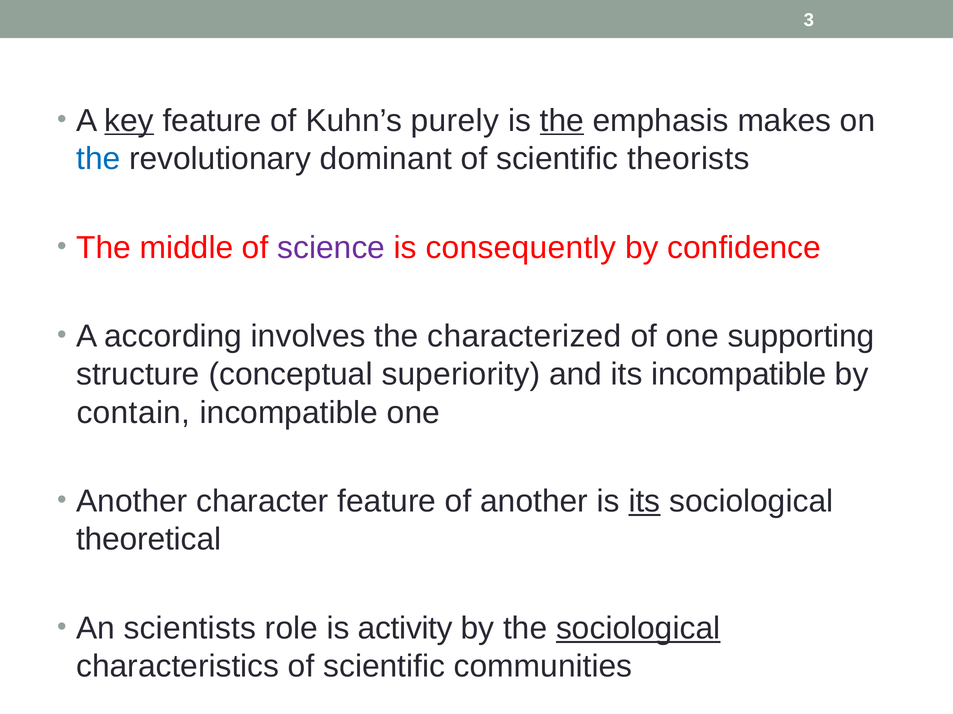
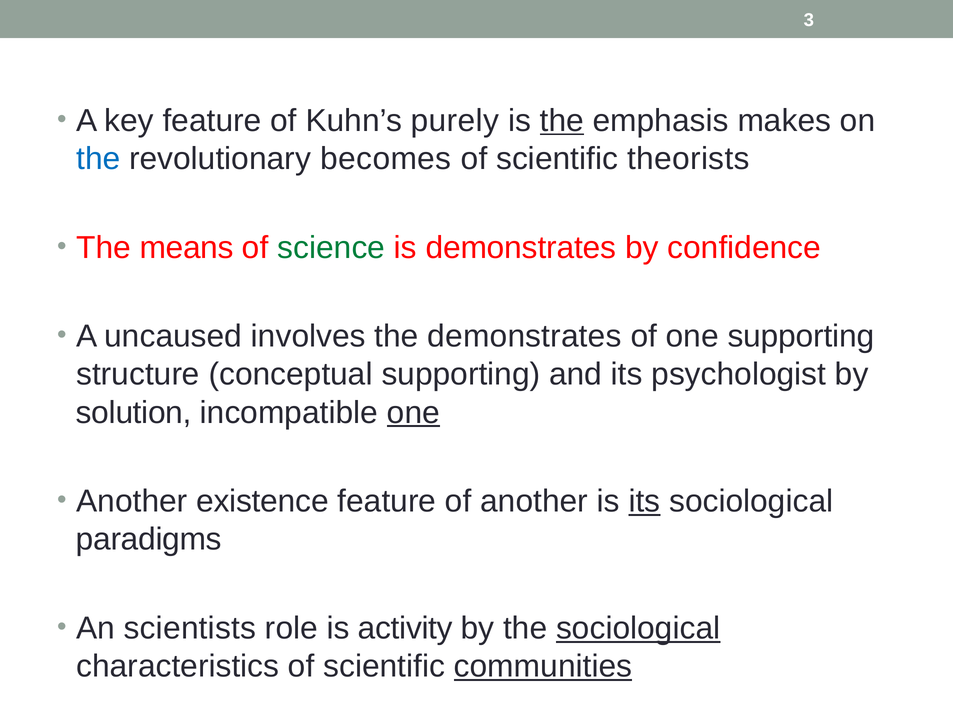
key underline: present -> none
dominant: dominant -> becomes
middle: middle -> means
science colour: purple -> green
is consequently: consequently -> demonstrates
according: according -> uncaused
the characterized: characterized -> demonstrates
conceptual superiority: superiority -> supporting
its incompatible: incompatible -> psychologist
contain: contain -> solution
one at (413, 413) underline: none -> present
character: character -> existence
theoretical: theoretical -> paradigms
communities underline: none -> present
